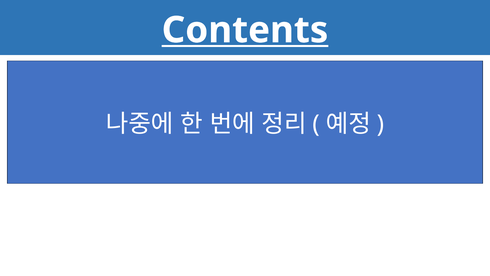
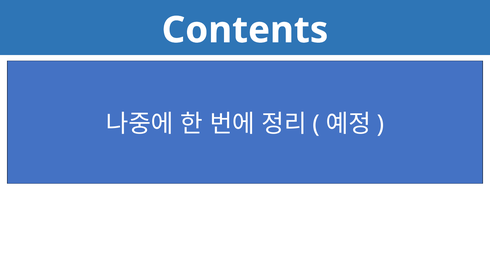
Contents underline: present -> none
